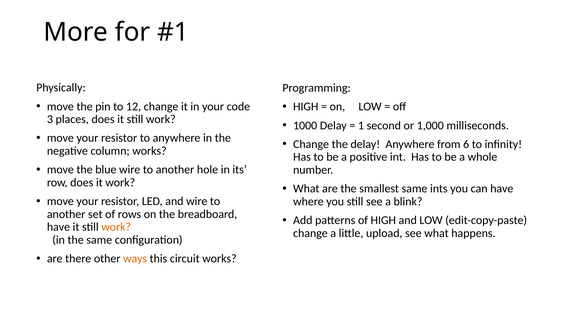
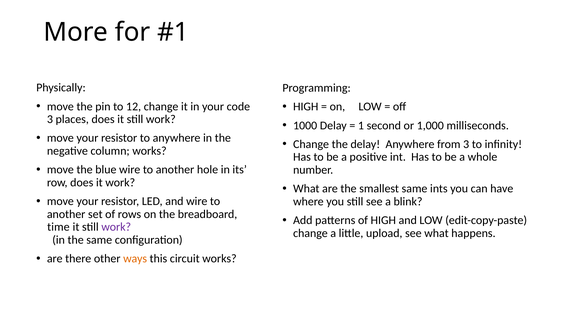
from 6: 6 -> 3
have at (58, 227): have -> time
work at (116, 227) colour: orange -> purple
